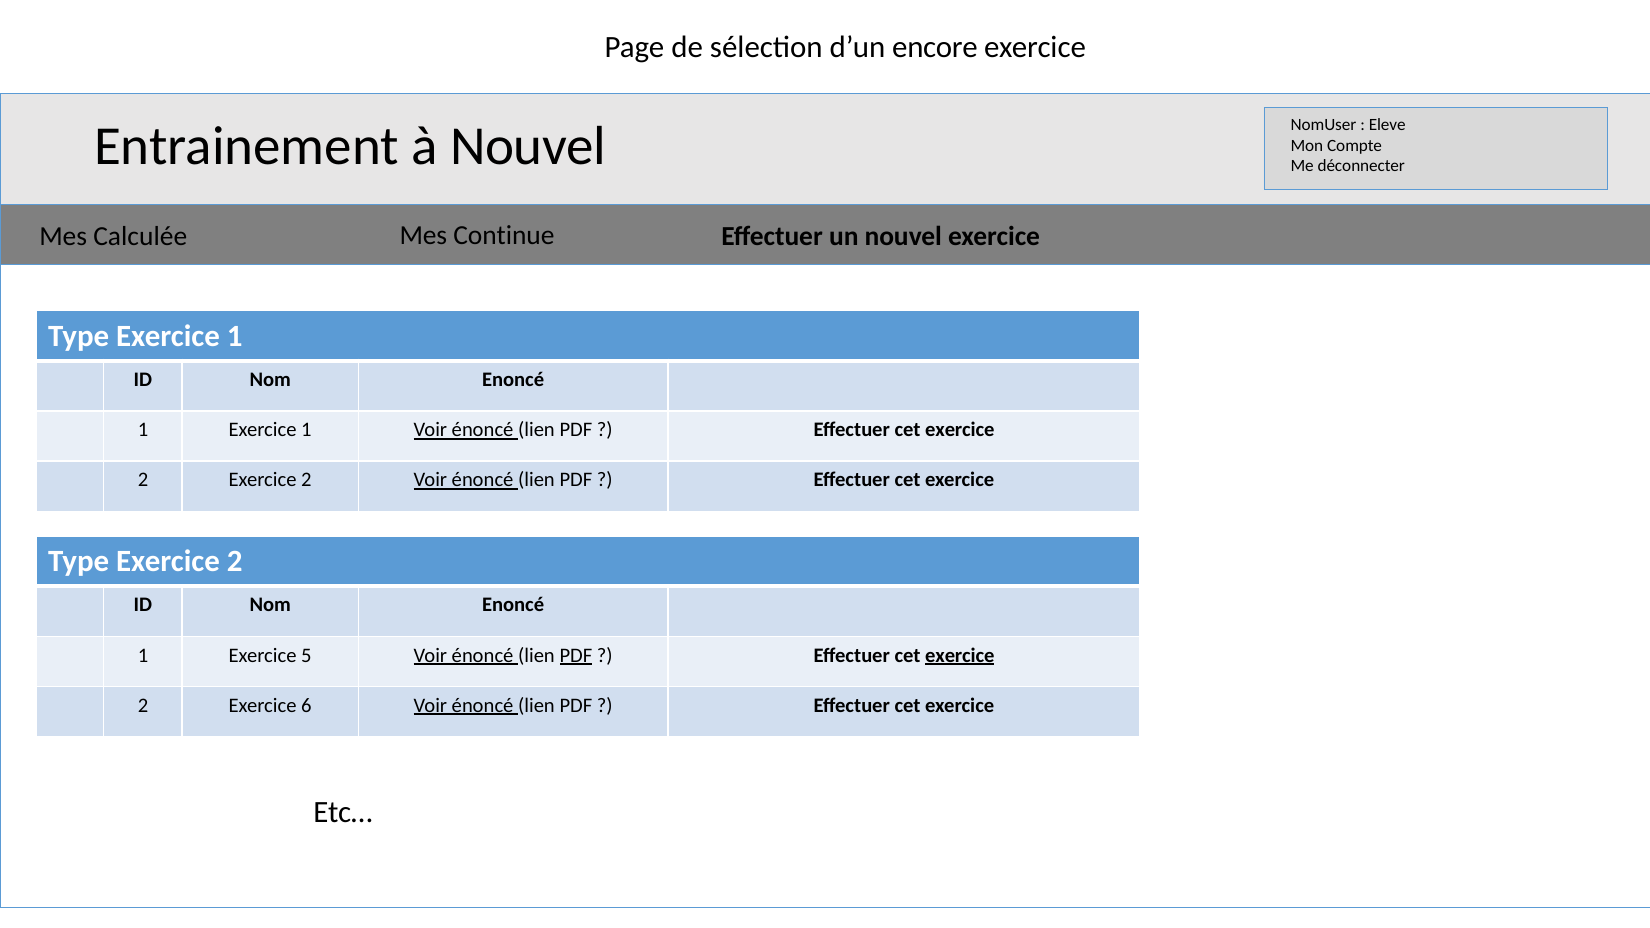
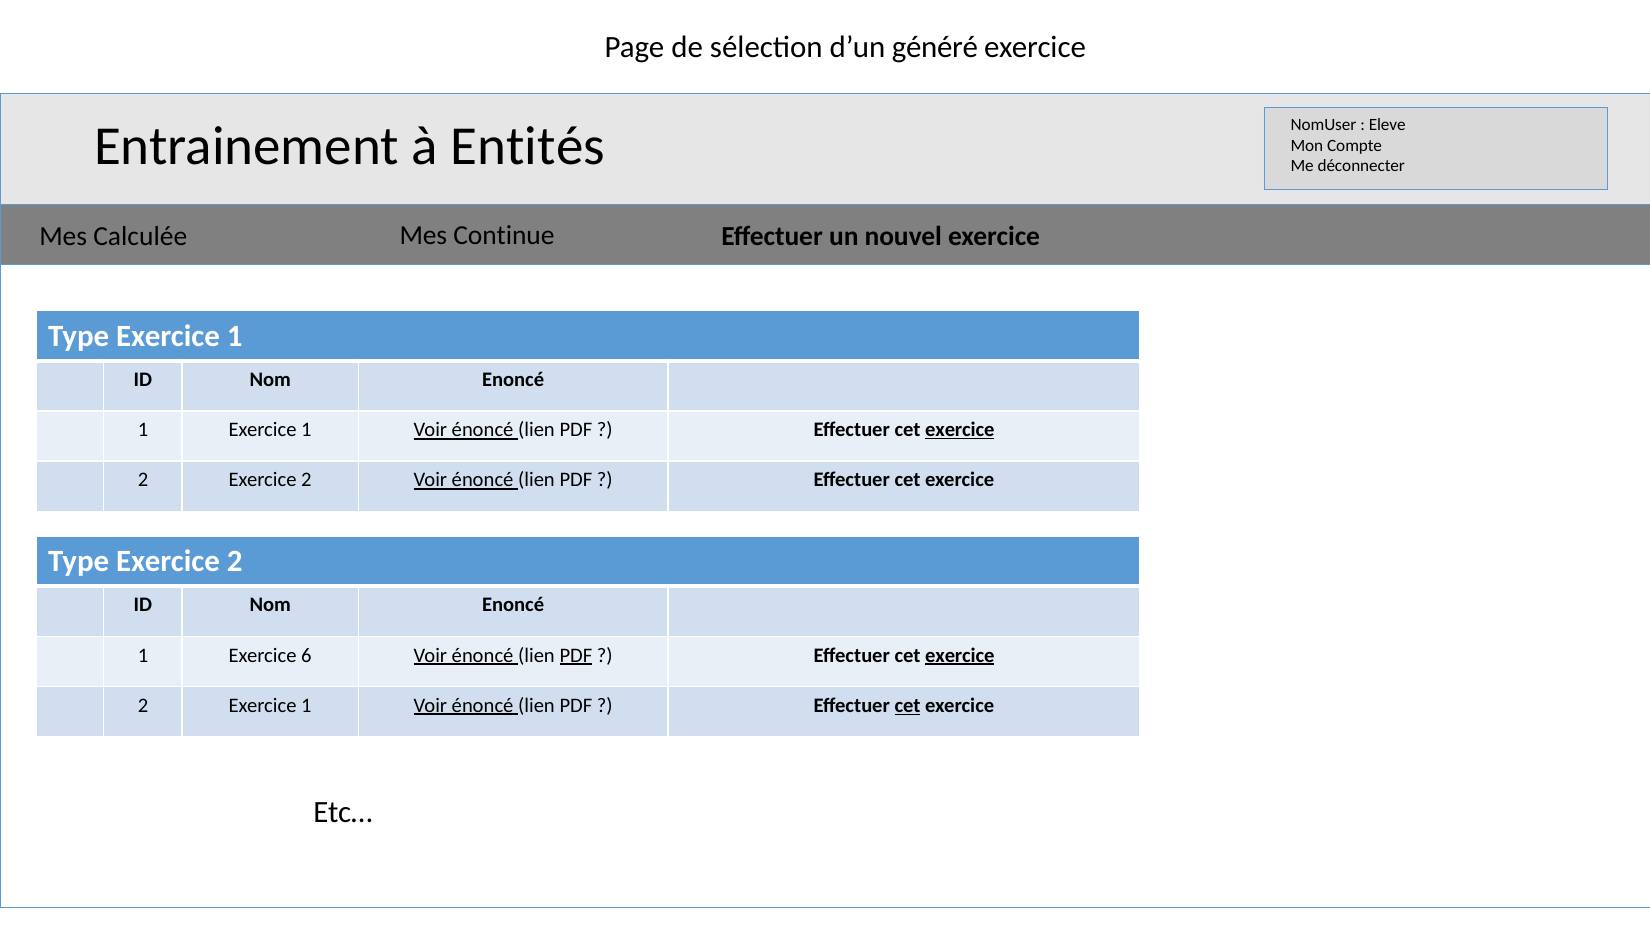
encore: encore -> généré
à Nouvel: Nouvel -> Entités
exercice at (960, 430) underline: none -> present
5: 5 -> 6
2 Exercice 6: 6 -> 1
cet at (908, 705) underline: none -> present
